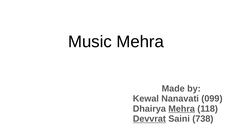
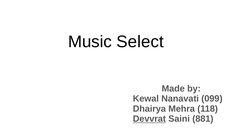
Music Mehra: Mehra -> Select
Mehra at (182, 108) underline: present -> none
738: 738 -> 881
